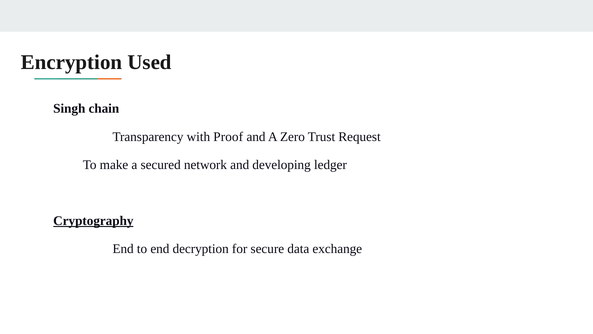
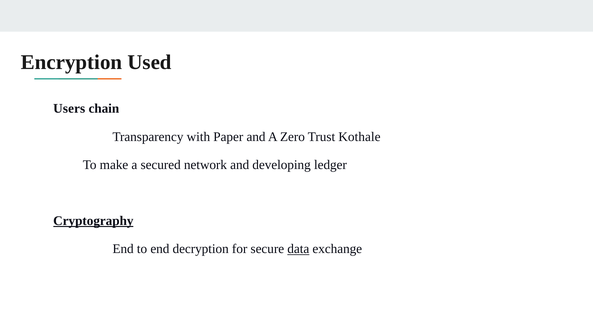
Singh: Singh -> Users
Proof: Proof -> Paper
Request: Request -> Kothale
data underline: none -> present
